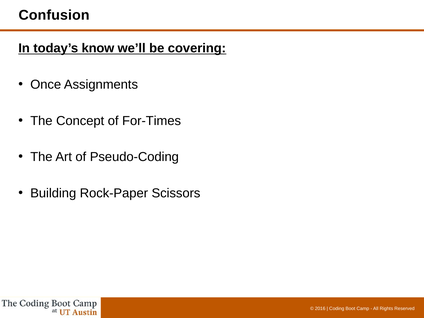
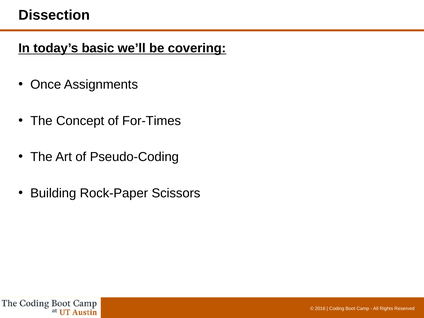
Confusion: Confusion -> Dissection
know: know -> basic
